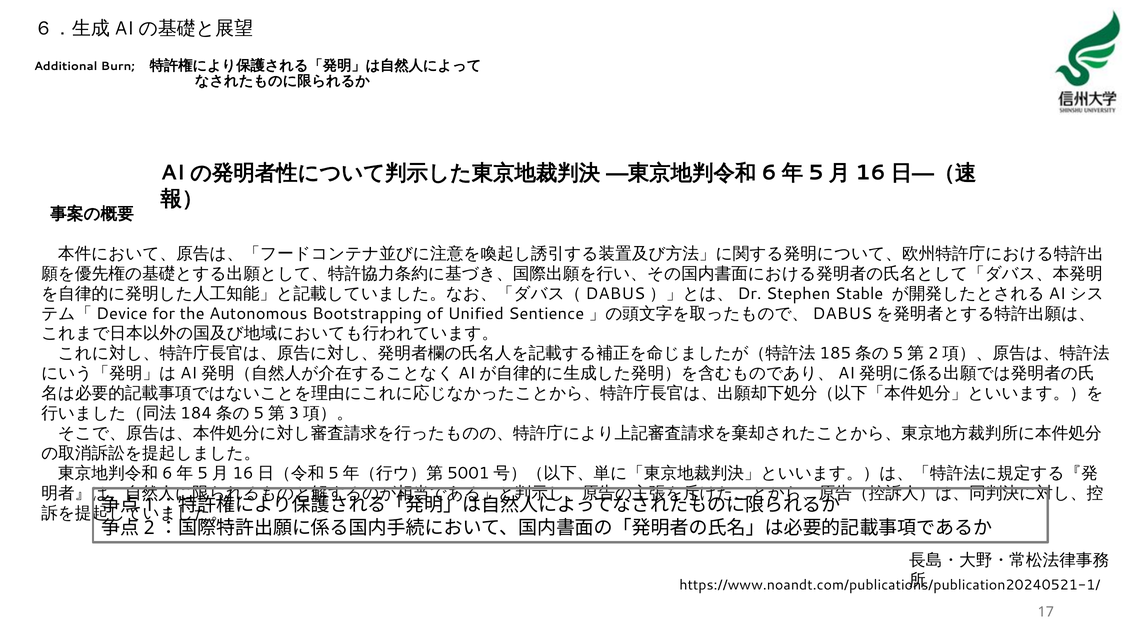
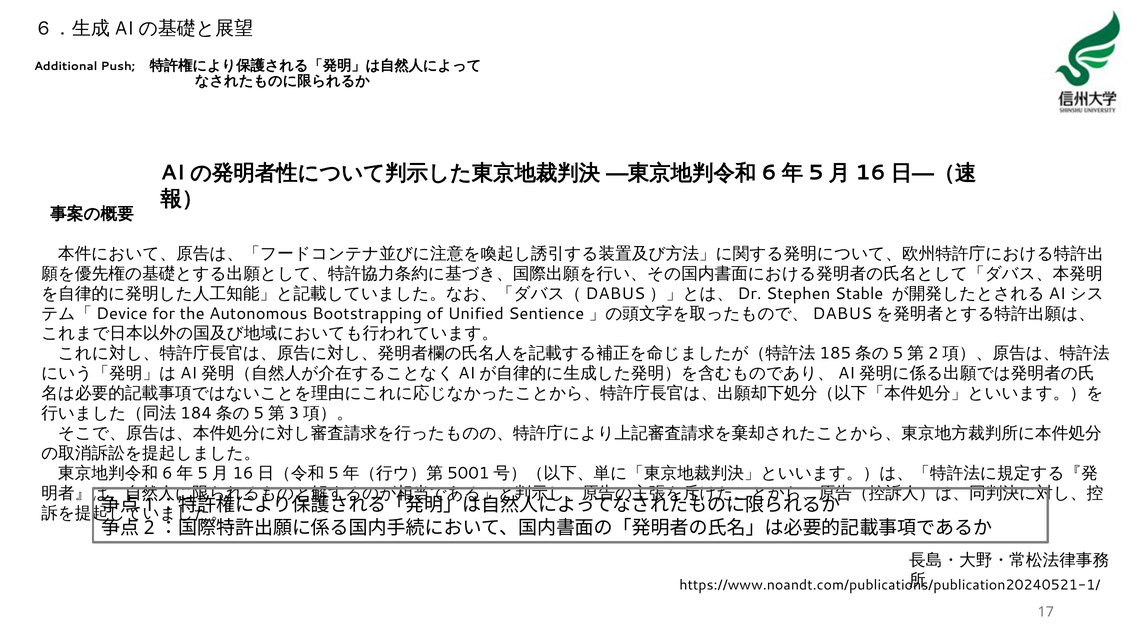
Burn: Burn -> Push
